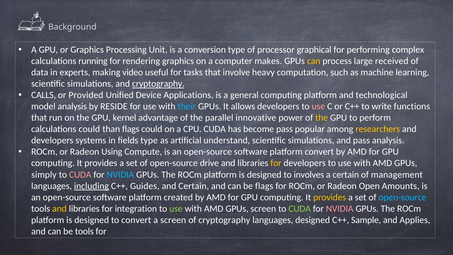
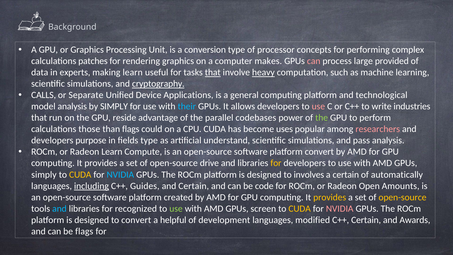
graphical: graphical -> concepts
running: running -> patches
can at (314, 61) colour: yellow -> pink
received: received -> provided
making video: video -> learn
that at (213, 72) underline: none -> present
heavy underline: none -> present
Provided: Provided -> Separate
by RESIDE: RESIDE -> SIMPLY
functions: functions -> industries
kernel: kernel -> reside
innovative: innovative -> codebases
the at (322, 118) colour: yellow -> light green
calculations could: could -> those
become pass: pass -> uses
researchers colour: yellow -> pink
systems: systems -> purpose
Radeon Using: Using -> Learn
CUDA at (80, 174) colour: pink -> yellow
management: management -> automatically
be flags: flags -> code
open-source at (403, 197) colour: light blue -> yellow
and at (59, 208) colour: yellow -> light blue
integration: integration -> recognized
CUDA at (300, 208) colour: light green -> yellow
a screen: screen -> helpful
of cryptography: cryptography -> development
languages designed: designed -> modified
C++ Sample: Sample -> Certain
Applies: Applies -> Awards
be tools: tools -> flags
